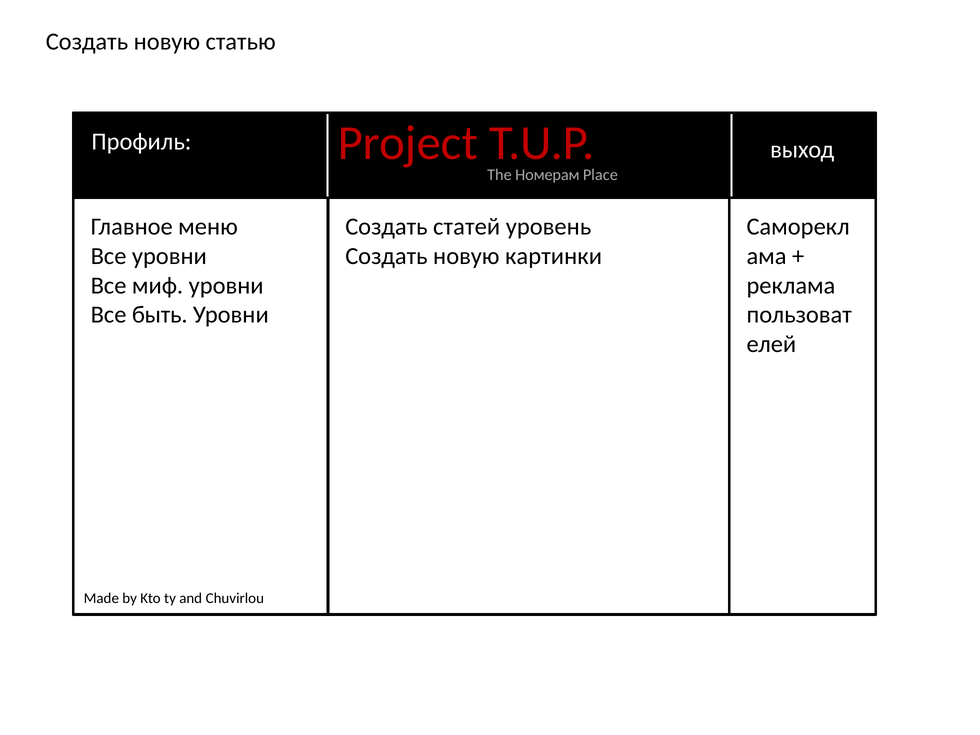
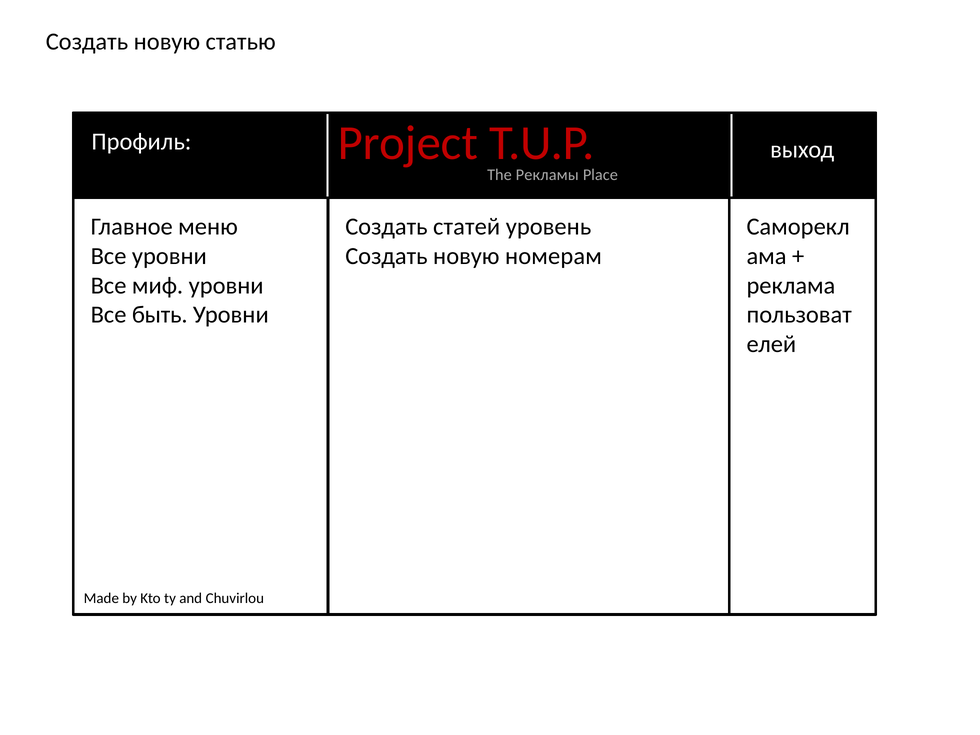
Номерам: Номерам -> Рекламы
картинки: картинки -> номерам
